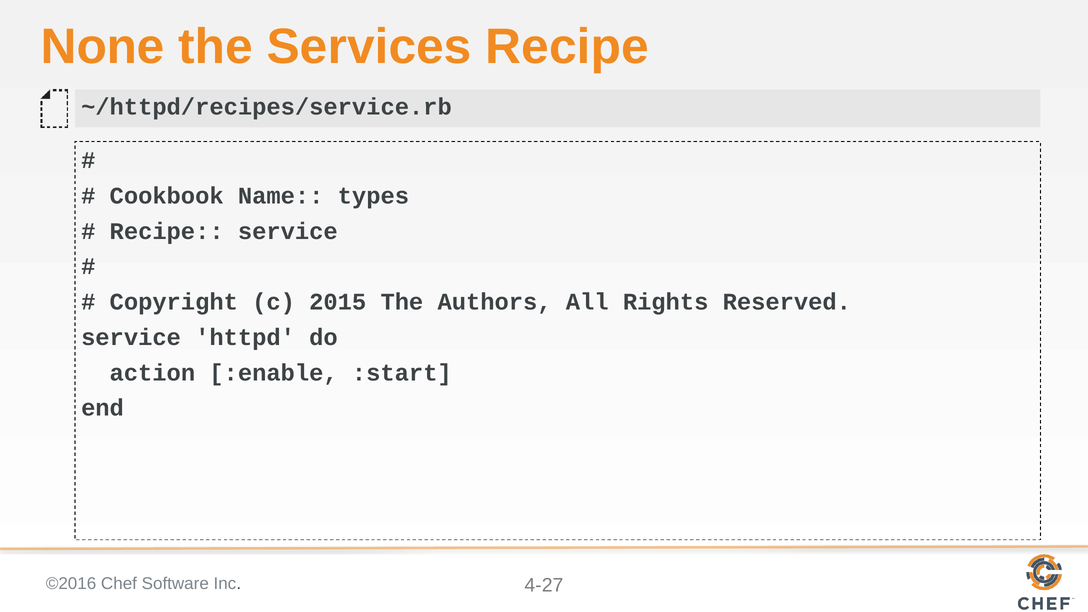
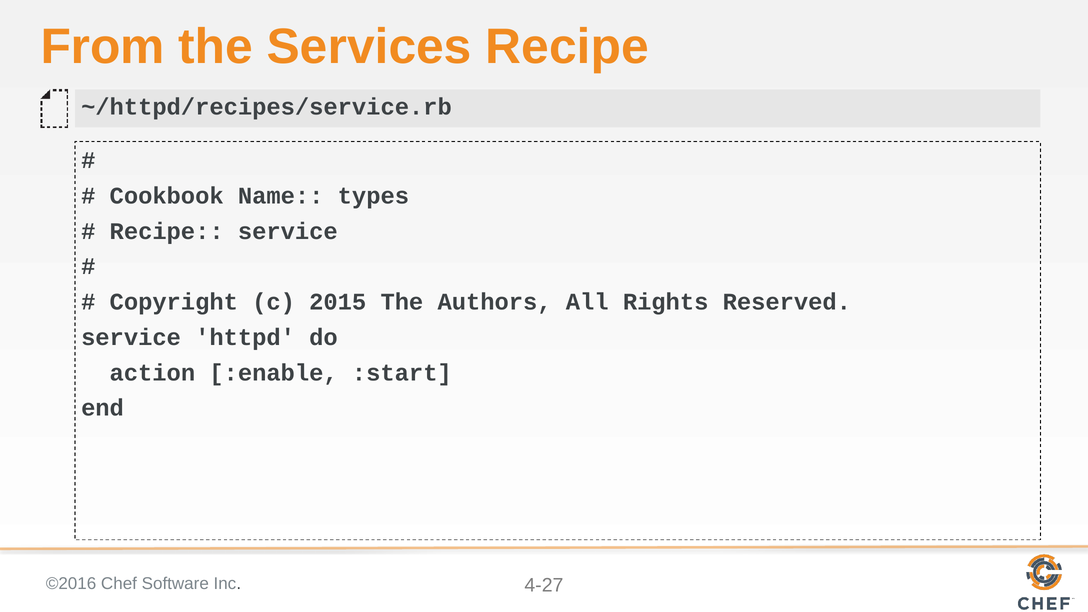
None: None -> From
